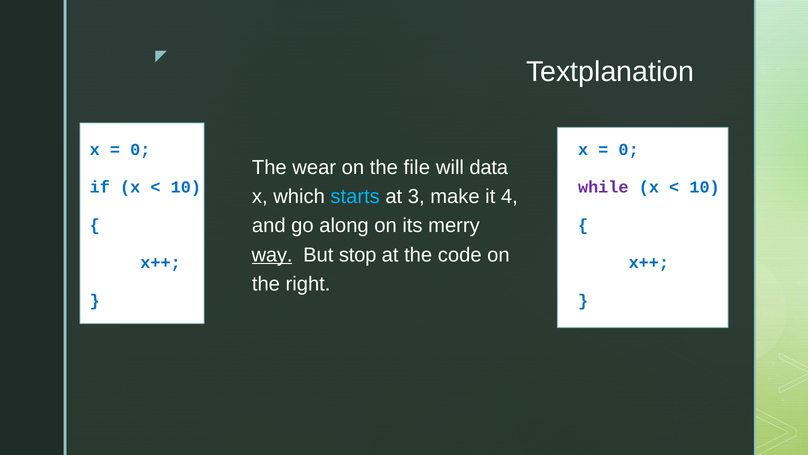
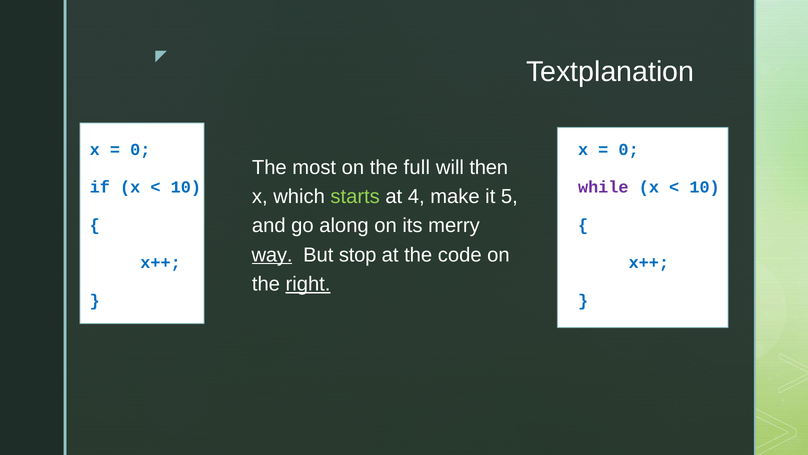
wear: wear -> most
file: file -> full
data: data -> then
starts colour: light blue -> light green
3: 3 -> 4
4: 4 -> 5
right underline: none -> present
